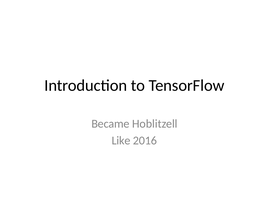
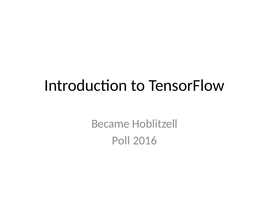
Like: Like -> Poll
